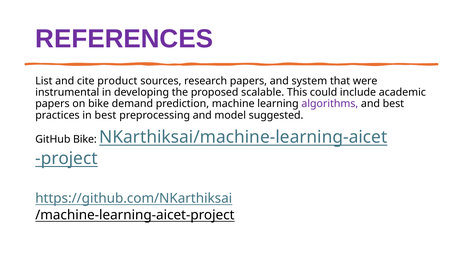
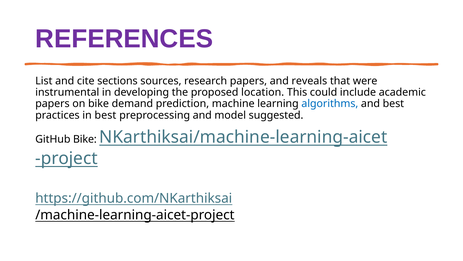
product: product -> sections
system: system -> reveals
scalable: scalable -> location
algorithms colour: purple -> blue
